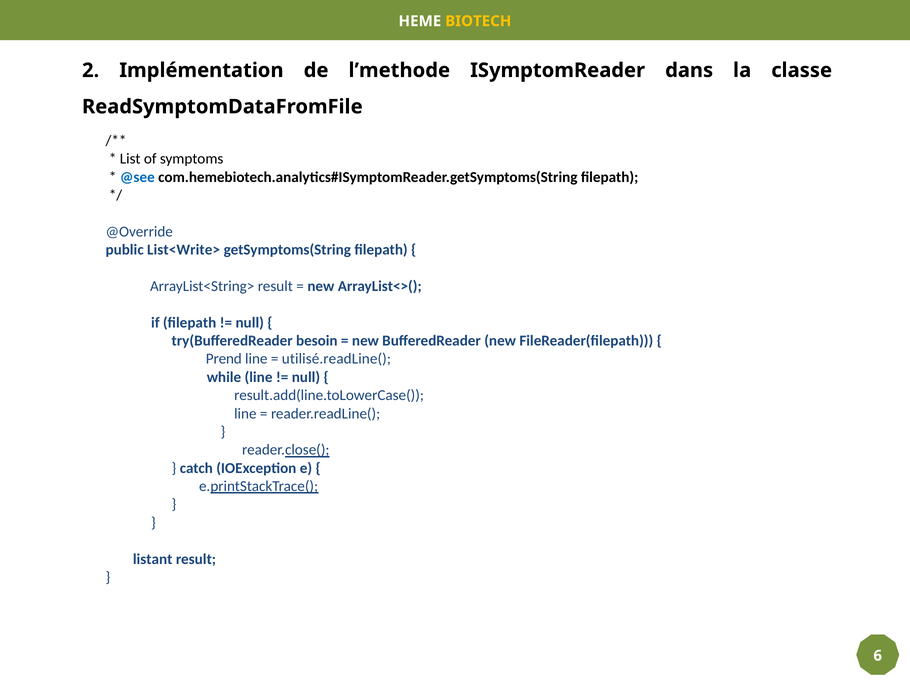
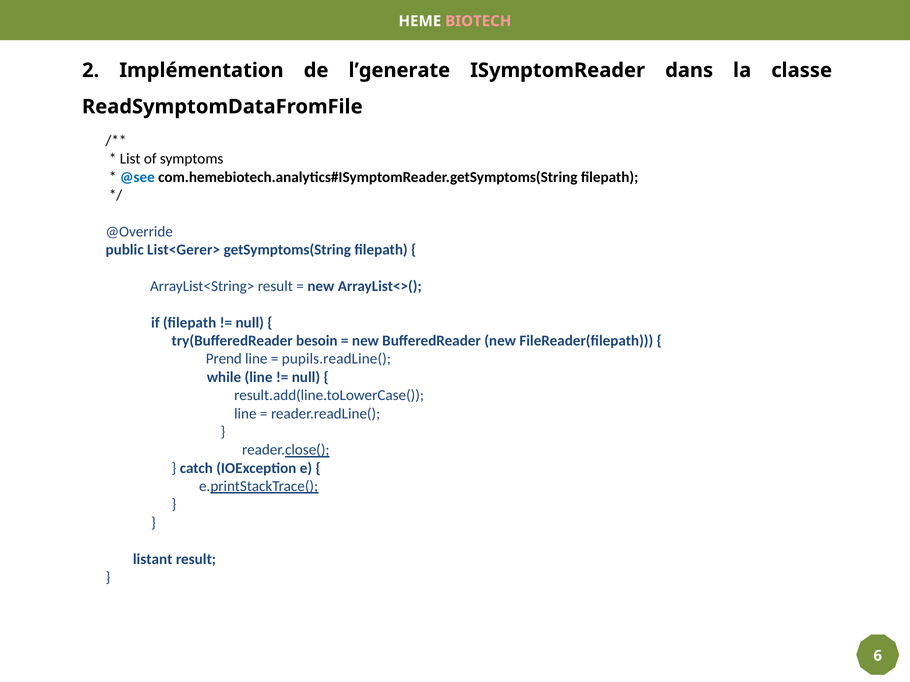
BIOTECH colour: yellow -> pink
l’methode: l’methode -> l’generate
List<Write>: List<Write> -> List<Gerer>
utilisé.readLine(: utilisé.readLine( -> pupils.readLine(
